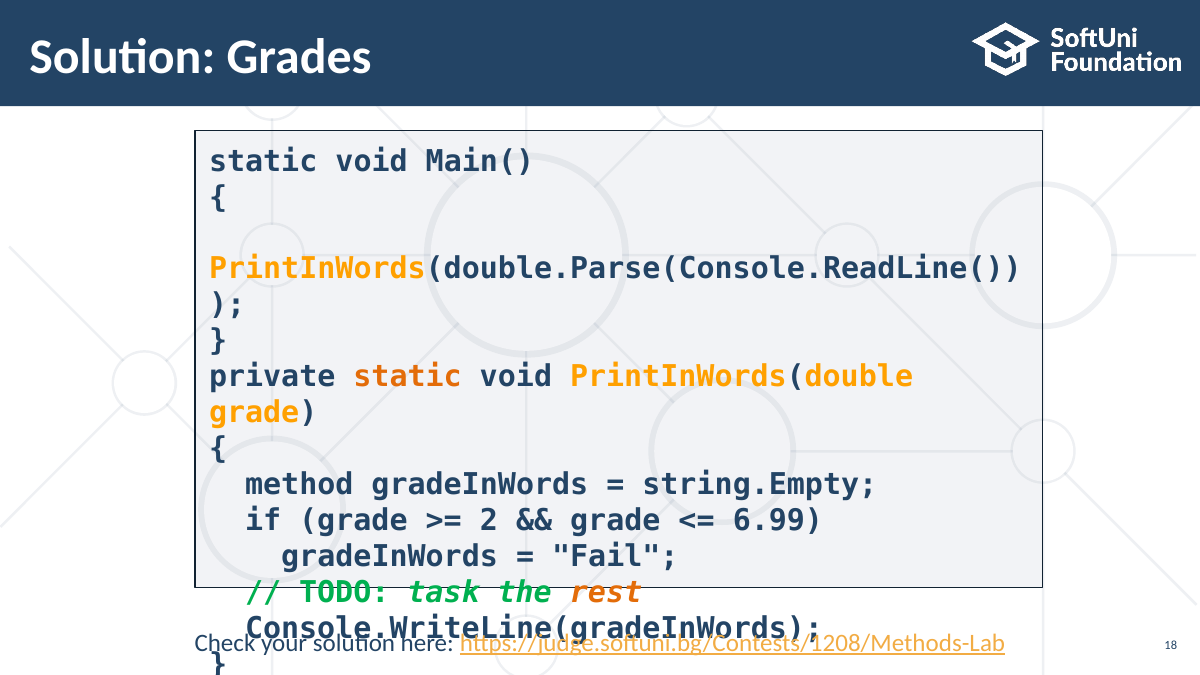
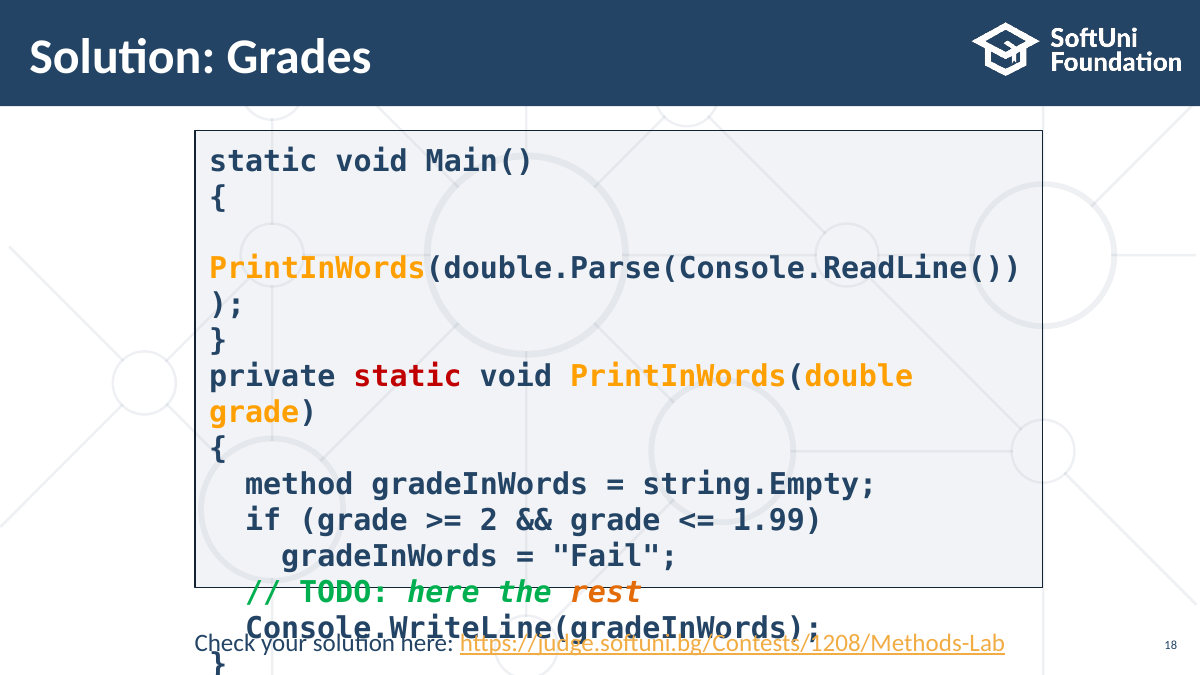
static at (408, 377) colour: orange -> red
6.99: 6.99 -> 1.99
TODO task: task -> here
